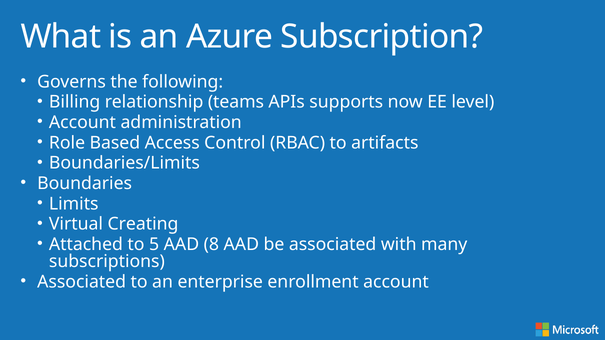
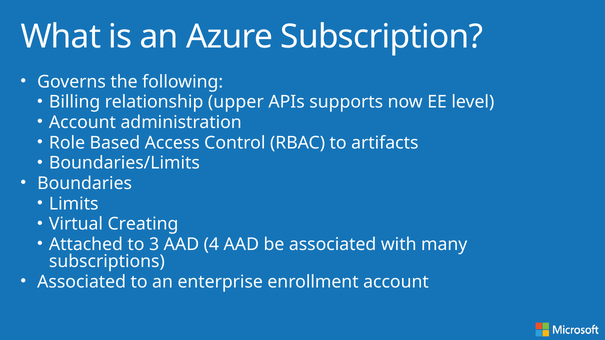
teams: teams -> upper
5: 5 -> 3
8: 8 -> 4
